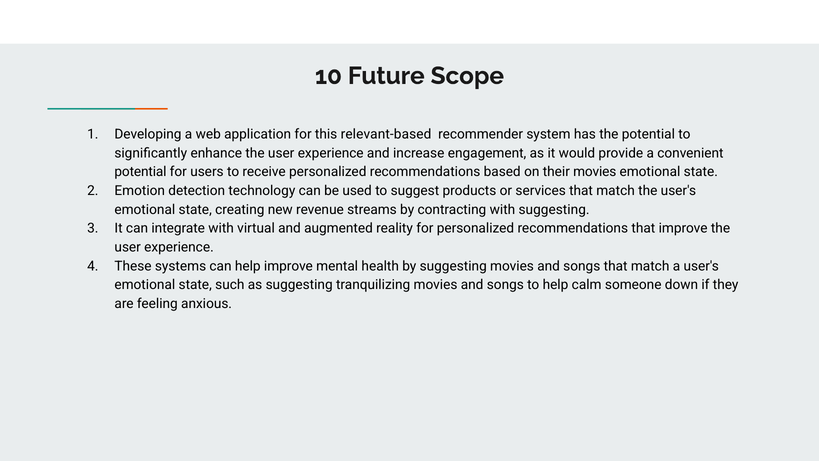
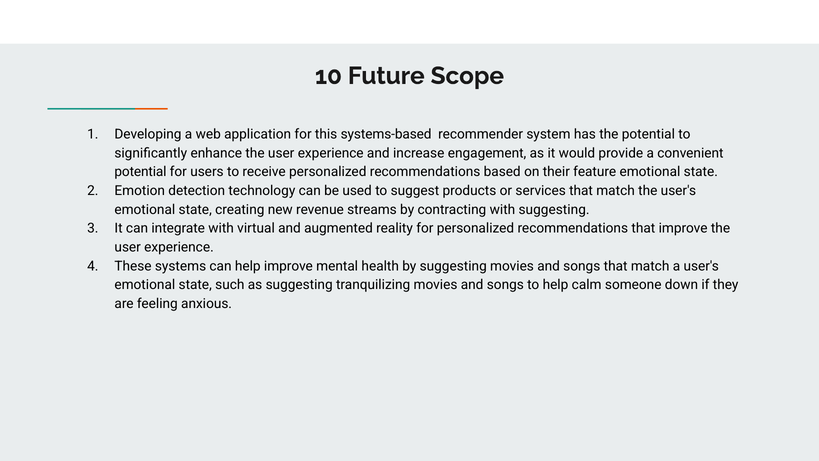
relevant-based: relevant-based -> systems-based
their movies: movies -> feature
